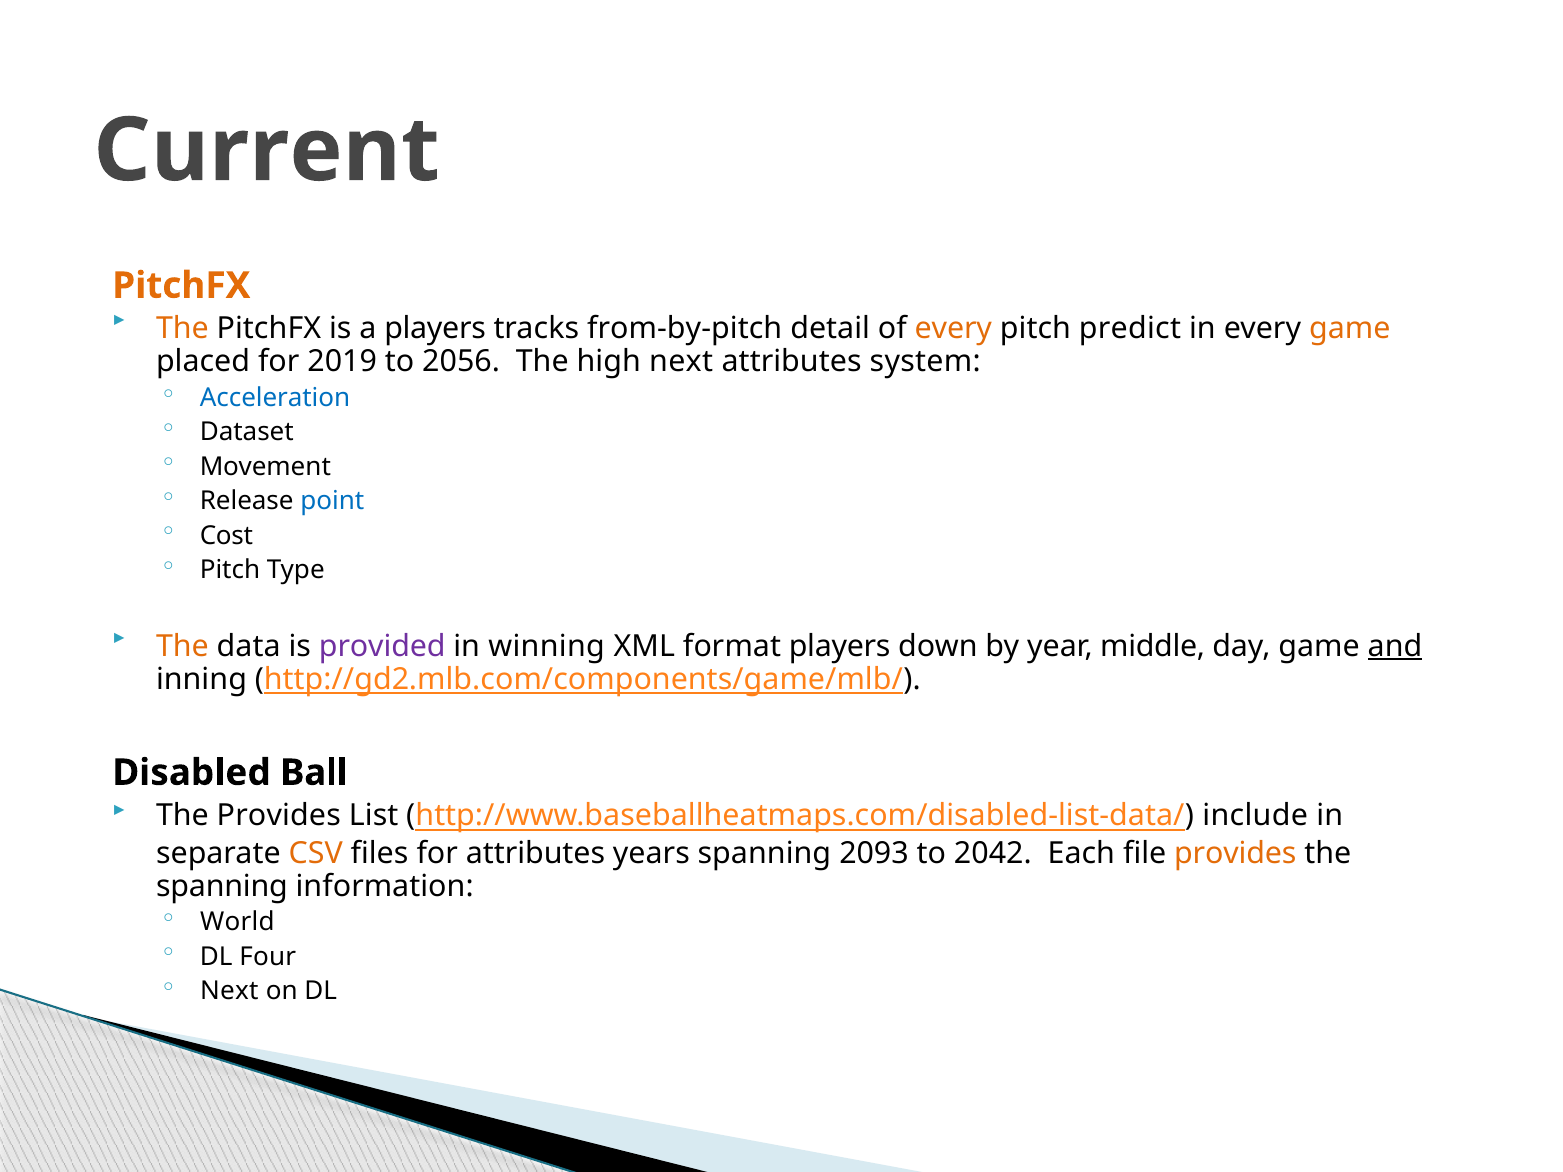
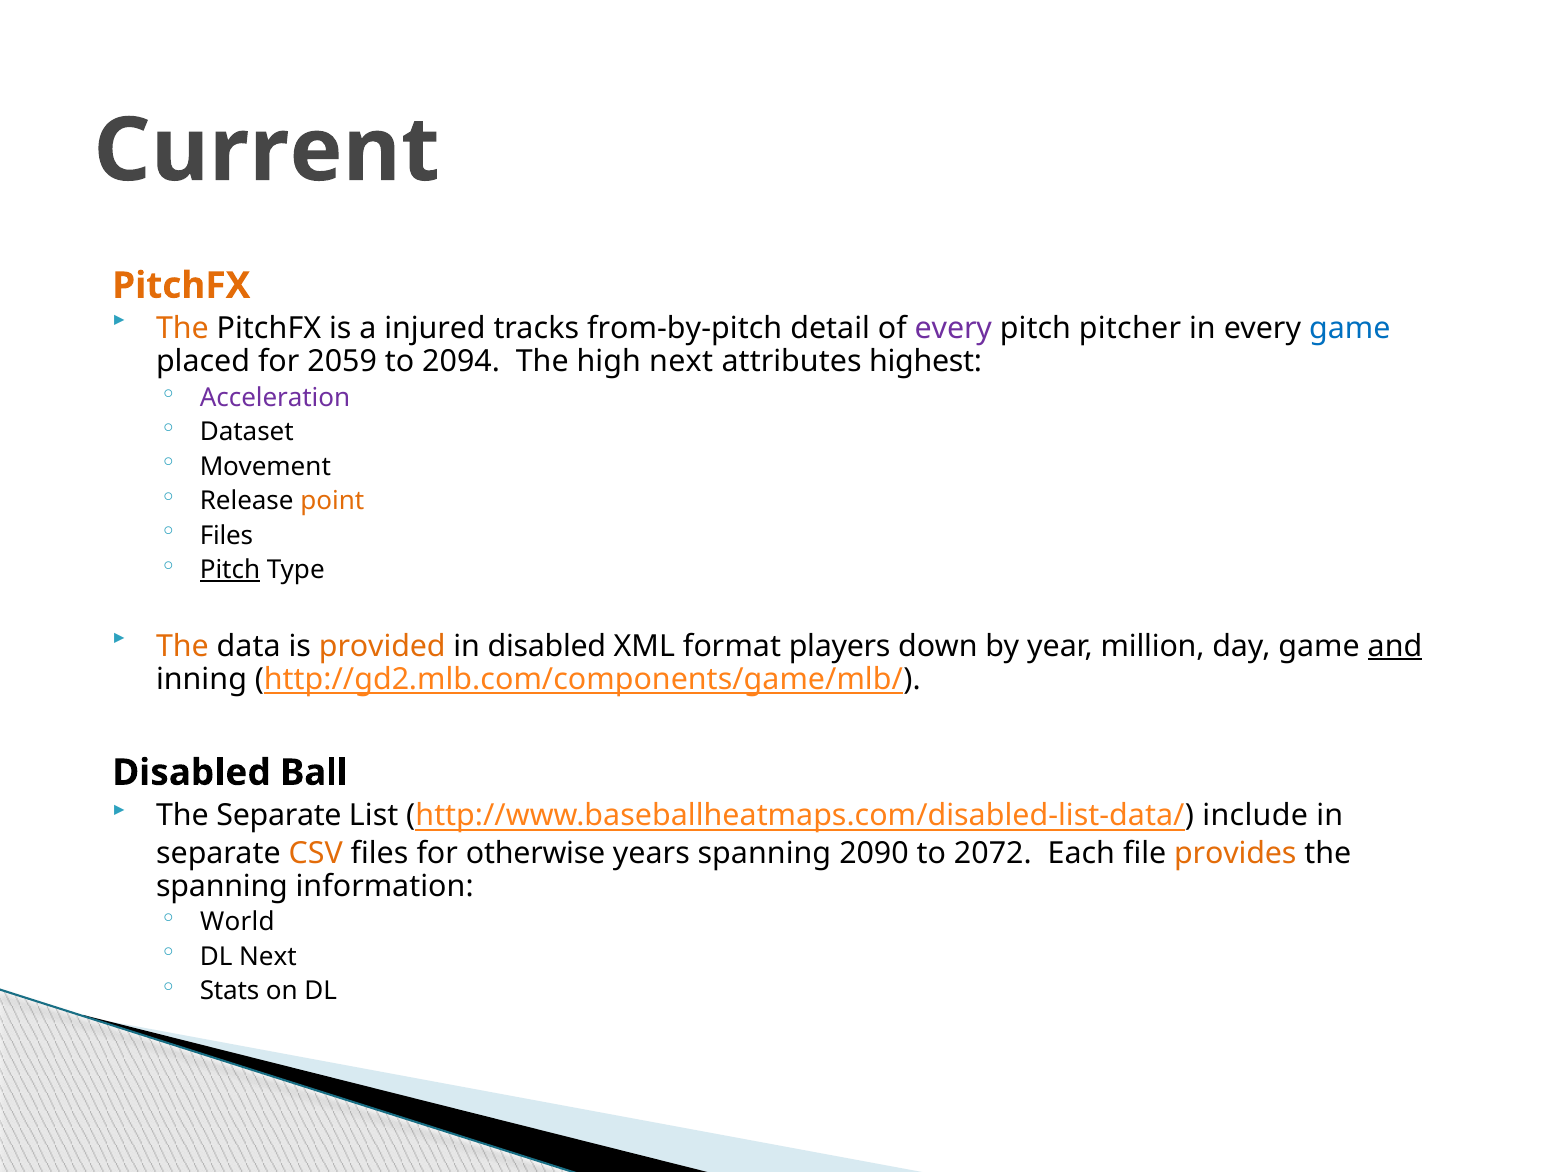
a players: players -> injured
every at (953, 329) colour: orange -> purple
predict: predict -> pitcher
game at (1350, 329) colour: orange -> blue
2019: 2019 -> 2059
2056: 2056 -> 2094
system: system -> highest
Acceleration colour: blue -> purple
point colour: blue -> orange
Cost at (226, 536): Cost -> Files
Pitch at (230, 570) underline: none -> present
provided colour: purple -> orange
in winning: winning -> disabled
middle: middle -> million
The Provides: Provides -> Separate
for attributes: attributes -> otherwise
2093: 2093 -> 2090
2042: 2042 -> 2072
DL Four: Four -> Next
Next at (229, 991): Next -> Stats
